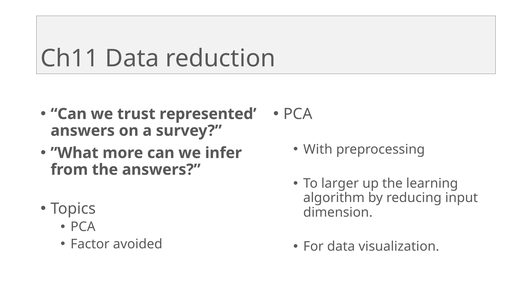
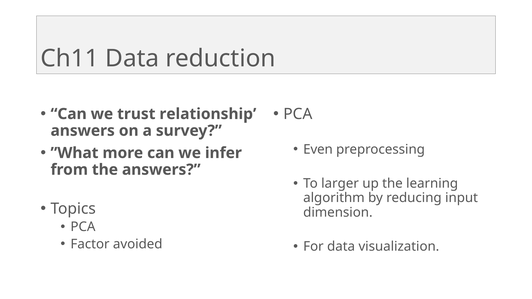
represented: represented -> relationship
With: With -> Even
